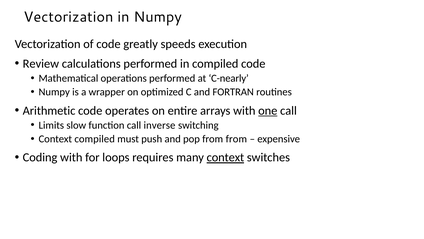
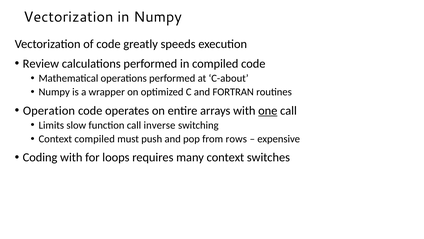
C-nearly: C-nearly -> C-about
Arithmetic: Arithmetic -> Operation
from from: from -> rows
context at (225, 157) underline: present -> none
